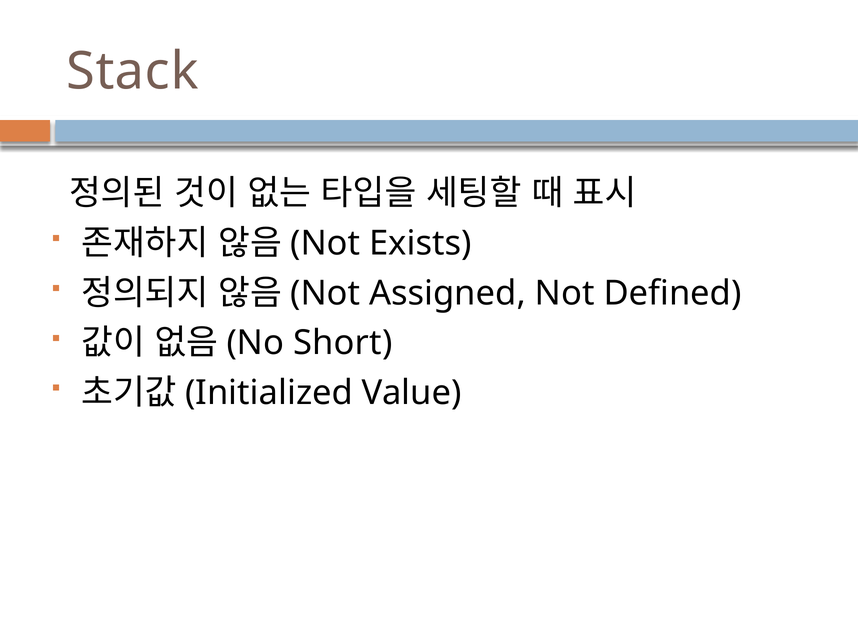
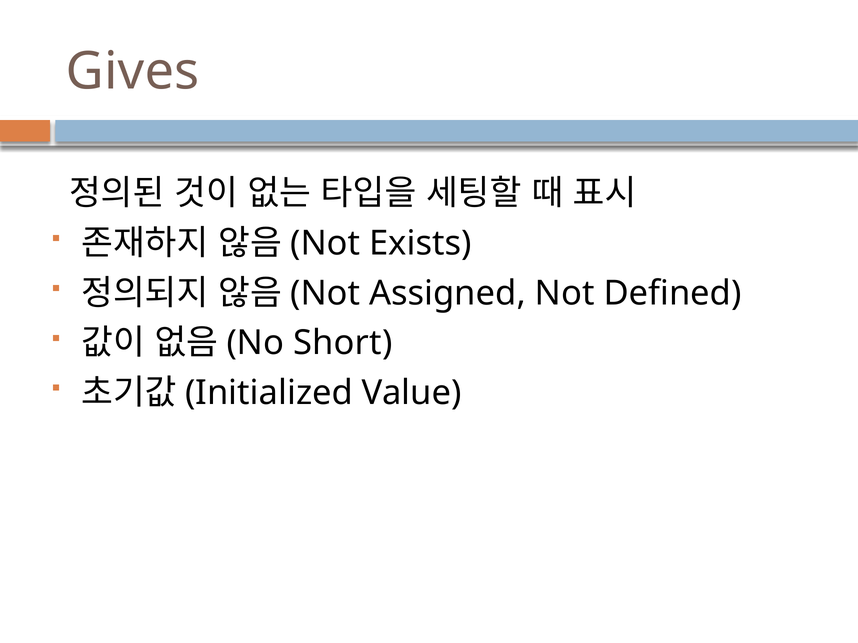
Stack: Stack -> Gives
